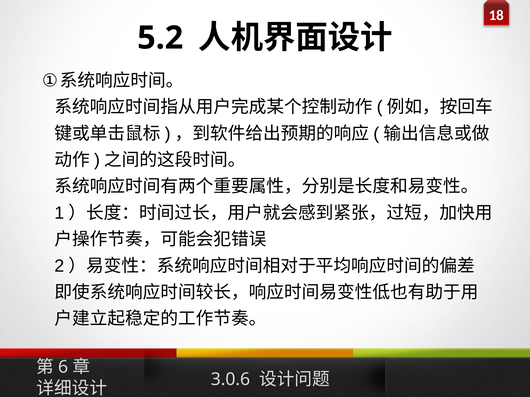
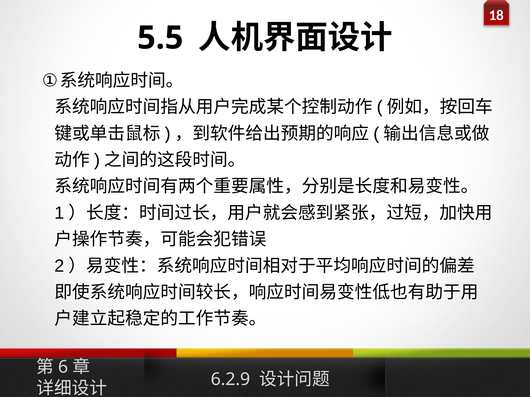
5.2: 5.2 -> 5.5
3.0.6: 3.0.6 -> 6.2.9
